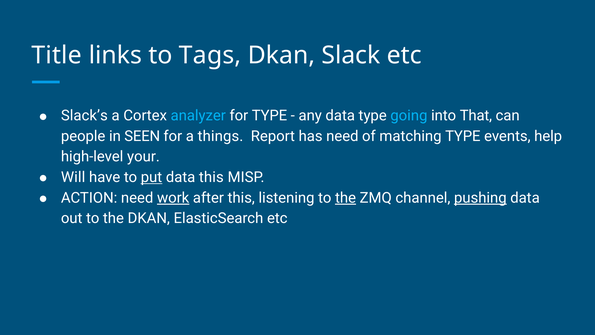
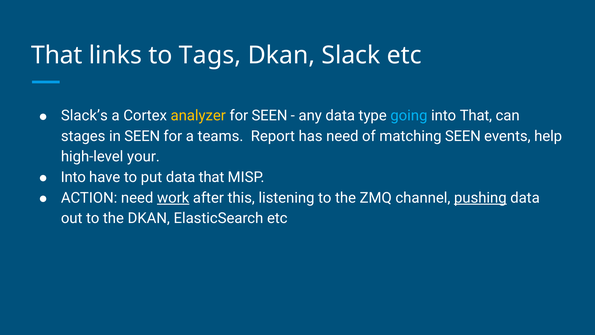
Title at (57, 55): Title -> That
analyzer colour: light blue -> yellow
for TYPE: TYPE -> SEEN
people: people -> stages
things: things -> teams
matching TYPE: TYPE -> SEEN
Will at (73, 177): Will -> Into
put underline: present -> none
data this: this -> that
the at (346, 198) underline: present -> none
